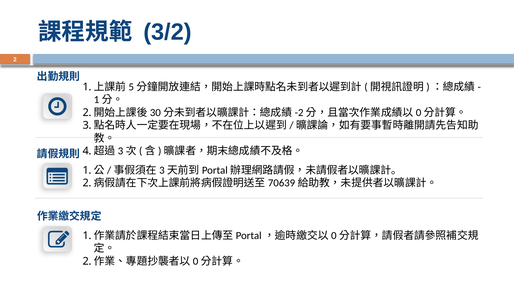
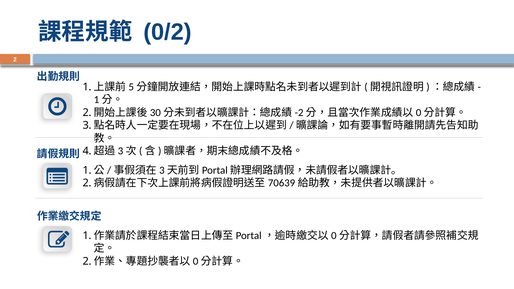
3/2: 3/2 -> 0/2
